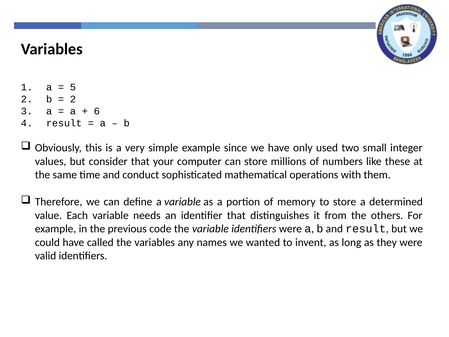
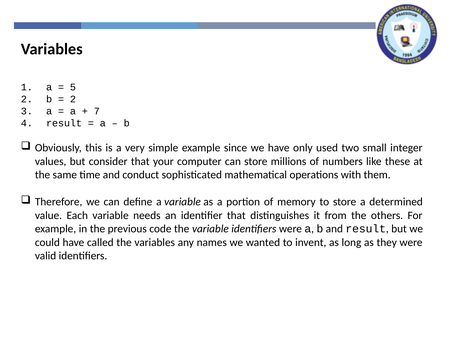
6: 6 -> 7
